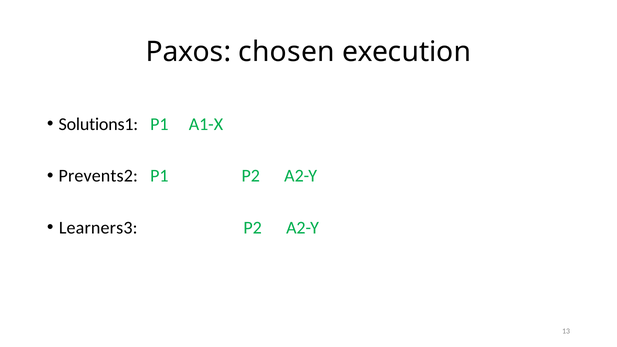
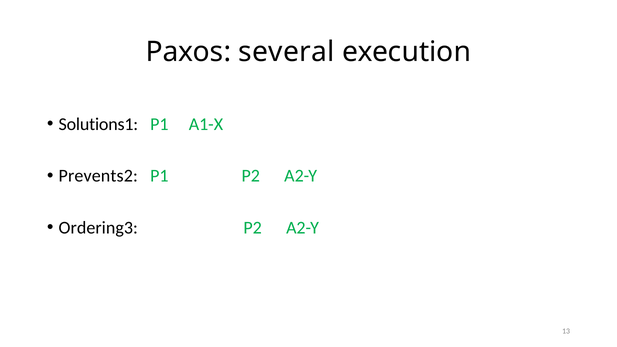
chosen: chosen -> several
Learners3: Learners3 -> Ordering3
